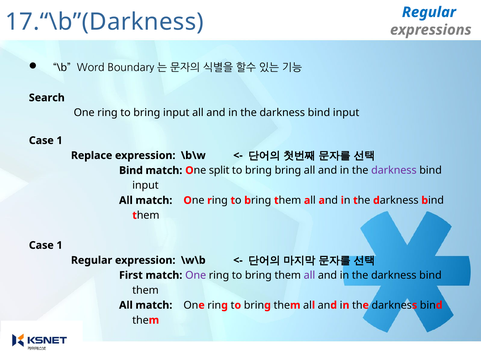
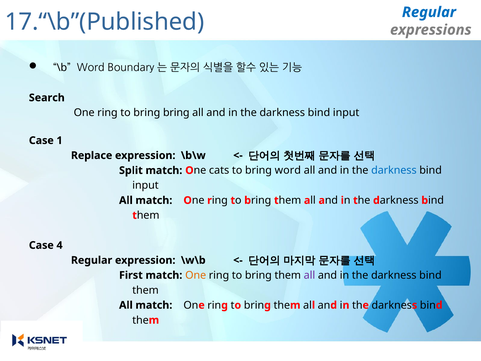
17.“\b”(Darkness: 17.“\b”(Darkness -> 17.“\b”(Published
bring input: input -> bring
Bind at (131, 170): Bind -> Split
split: split -> cats
bring bring: bring -> word
darkness at (394, 170) colour: purple -> blue
1 at (60, 245): 1 -> 4
One at (196, 275) colour: purple -> orange
